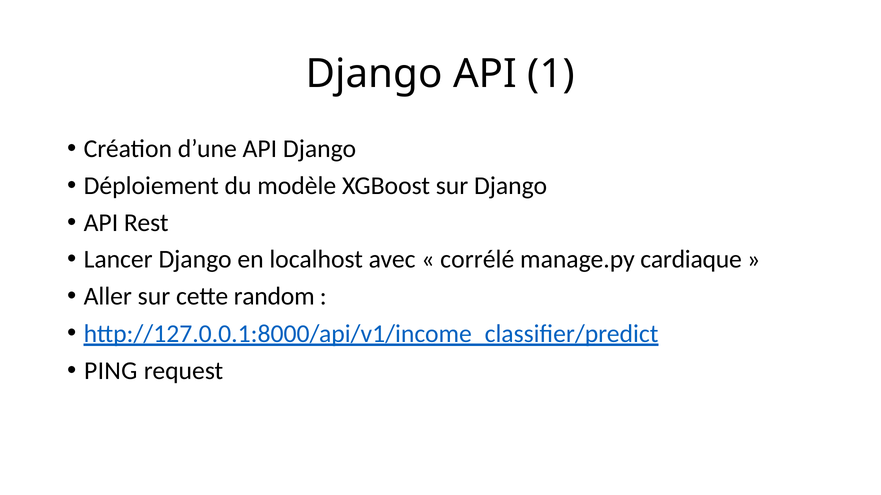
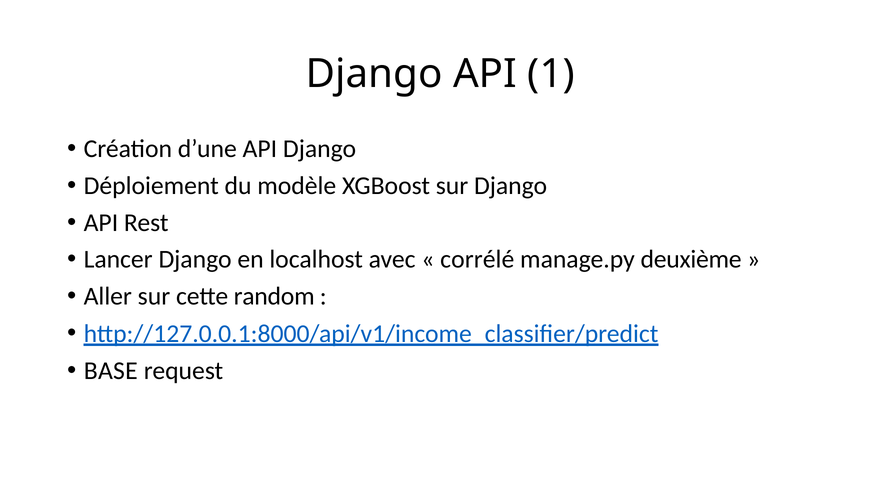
cardiaque: cardiaque -> deuxième
PING: PING -> BASE
